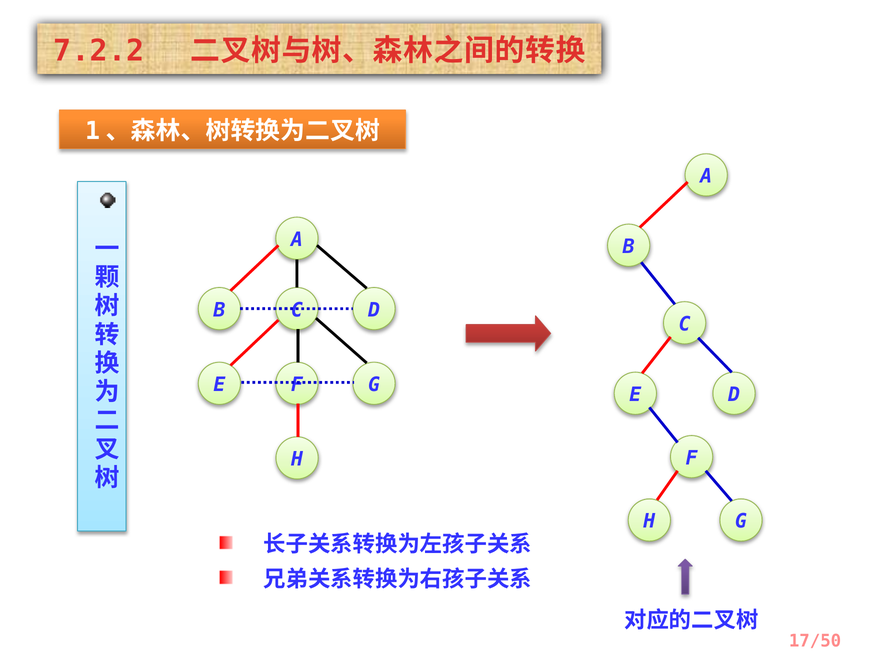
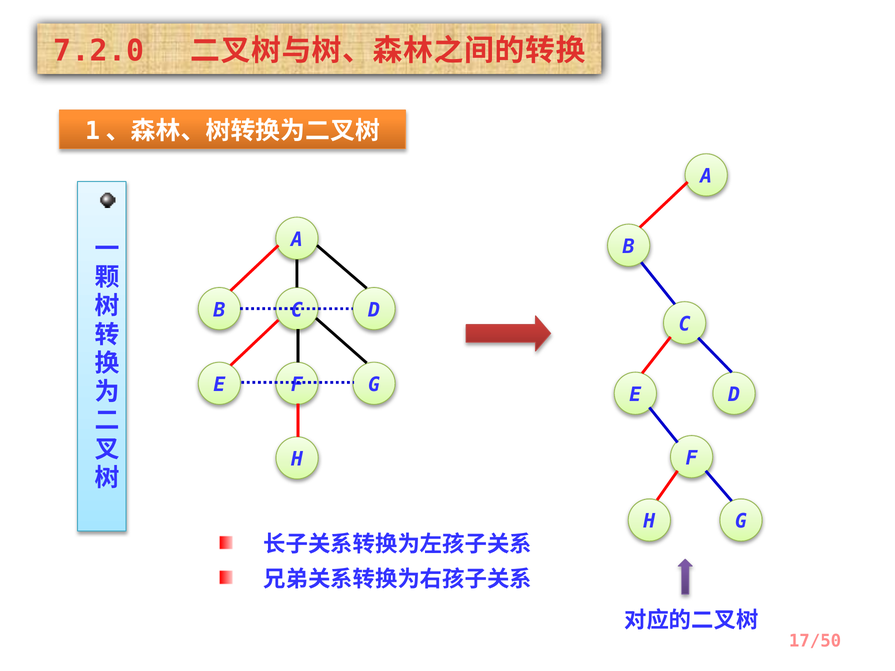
7.2.2: 7.2.2 -> 7.2.0
